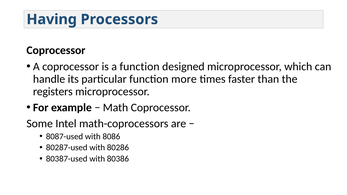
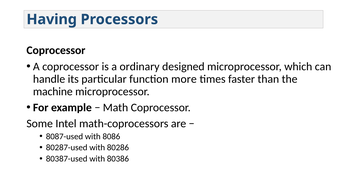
a function: function -> ordinary
registers: registers -> machine
